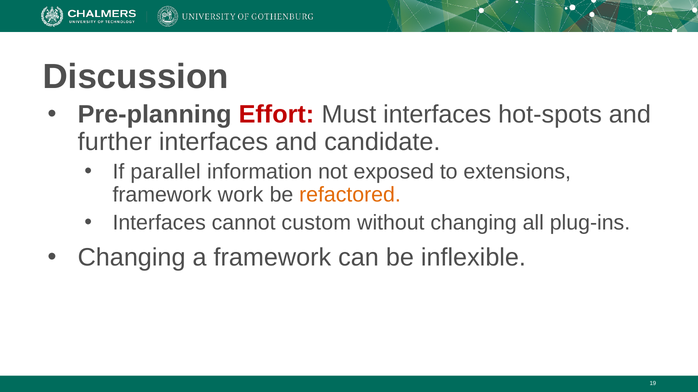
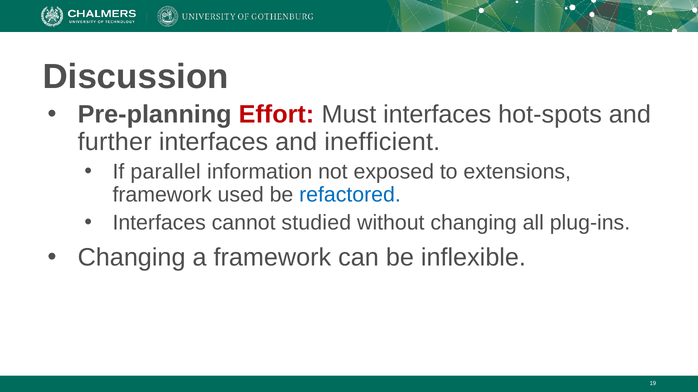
candidate: candidate -> inefficient
work: work -> used
refactored colour: orange -> blue
custom: custom -> studied
